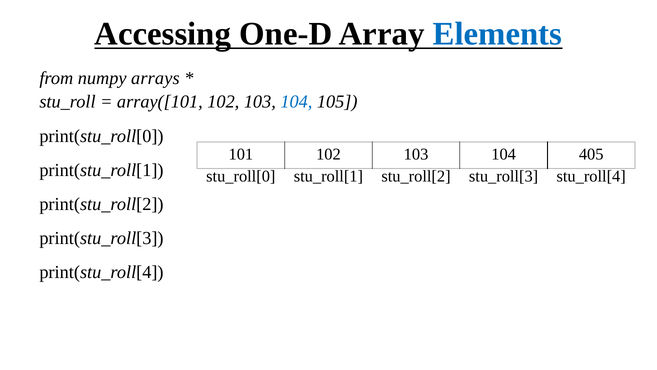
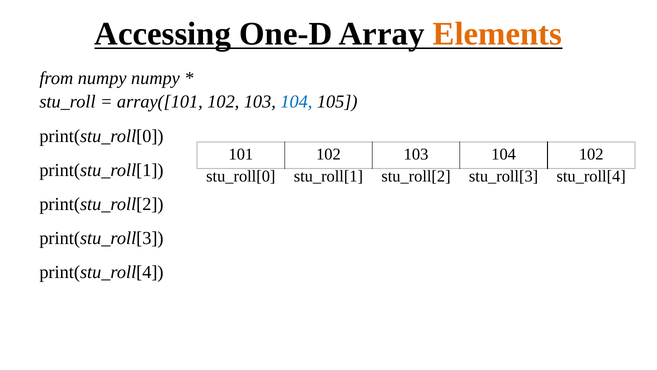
Elements colour: blue -> orange
numpy arrays: arrays -> numpy
104 405: 405 -> 102
